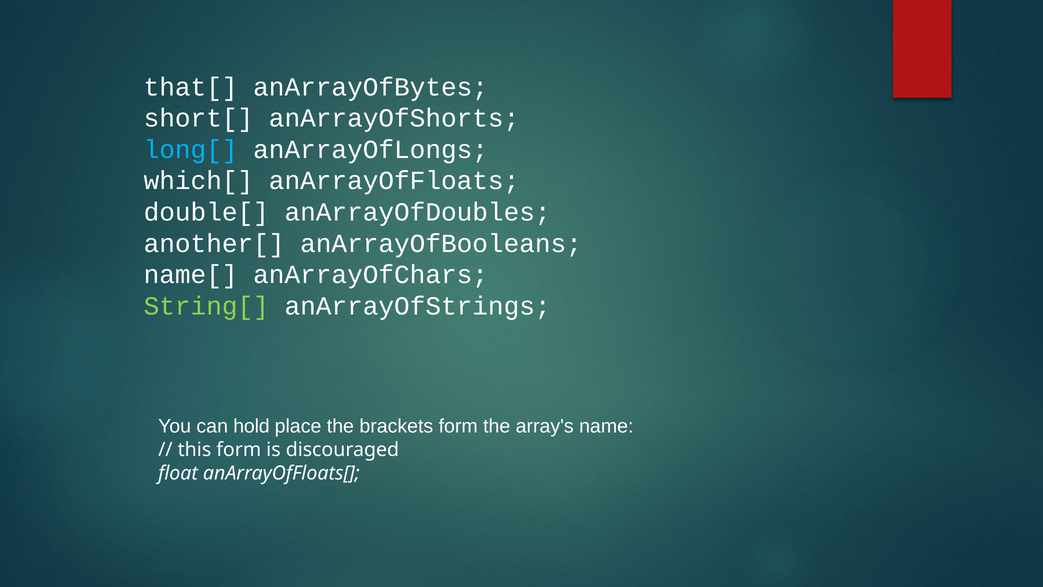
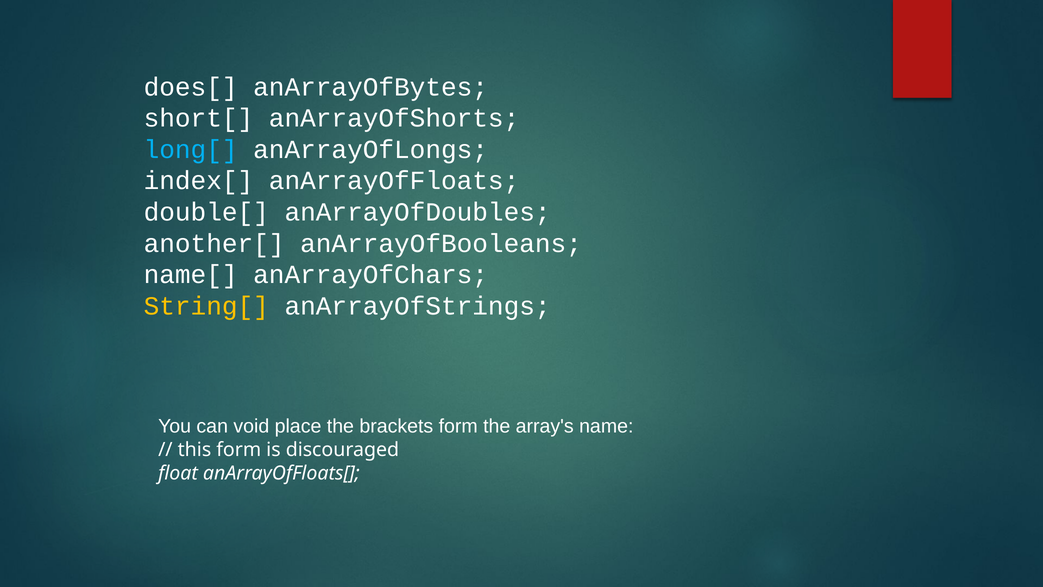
that[: that[ -> does[
which[: which[ -> index[
String[ colour: light green -> yellow
hold: hold -> void
